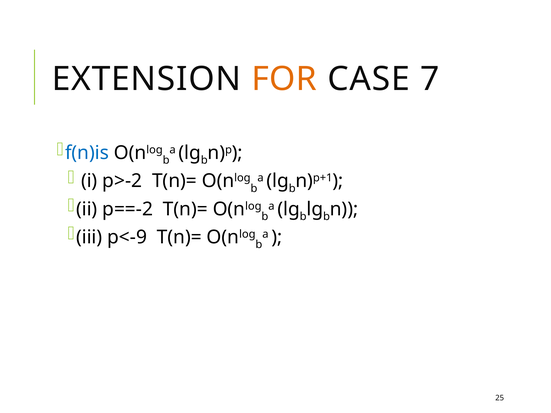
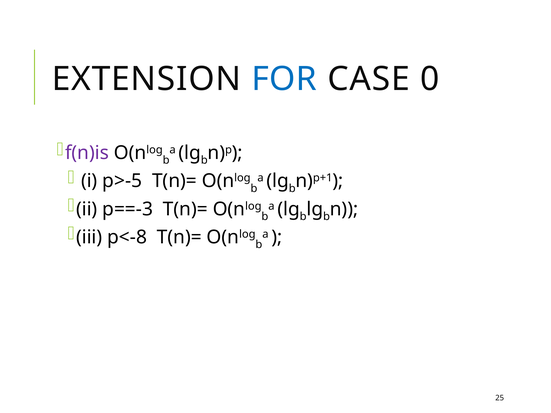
FOR colour: orange -> blue
7: 7 -> 0
f(n)is colour: blue -> purple
p>-2: p>-2 -> p>-5
p==-2: p==-2 -> p==-3
p<-9: p<-9 -> p<-8
